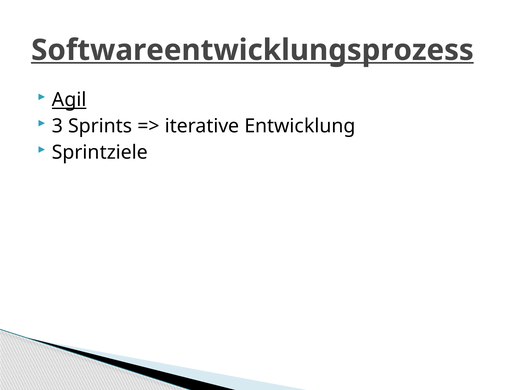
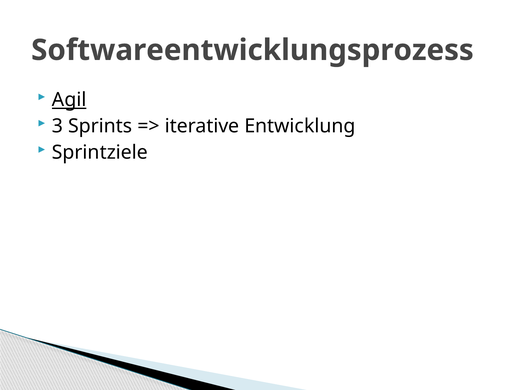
Softwareentwicklungsprozess underline: present -> none
